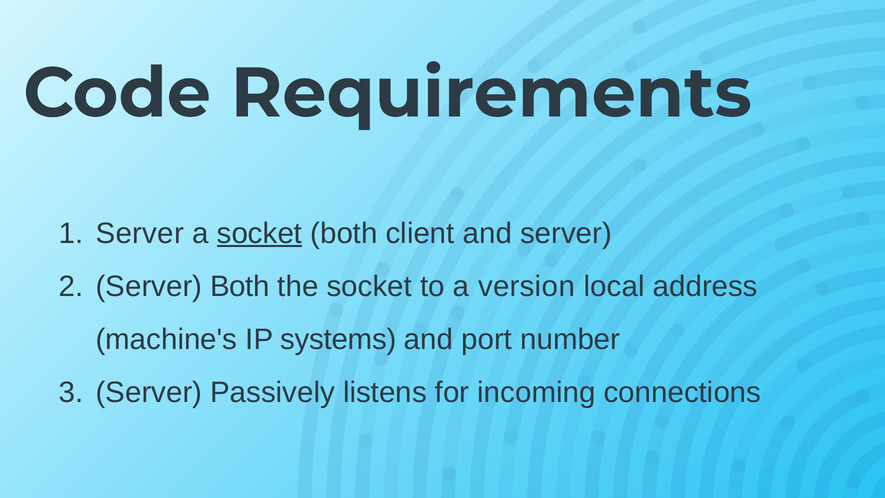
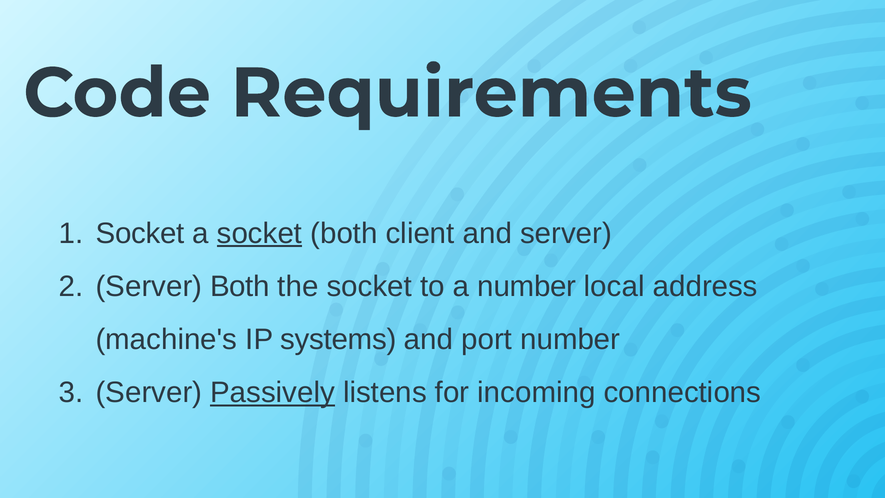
Server at (140, 233): Server -> Socket
a version: version -> number
Passively underline: none -> present
